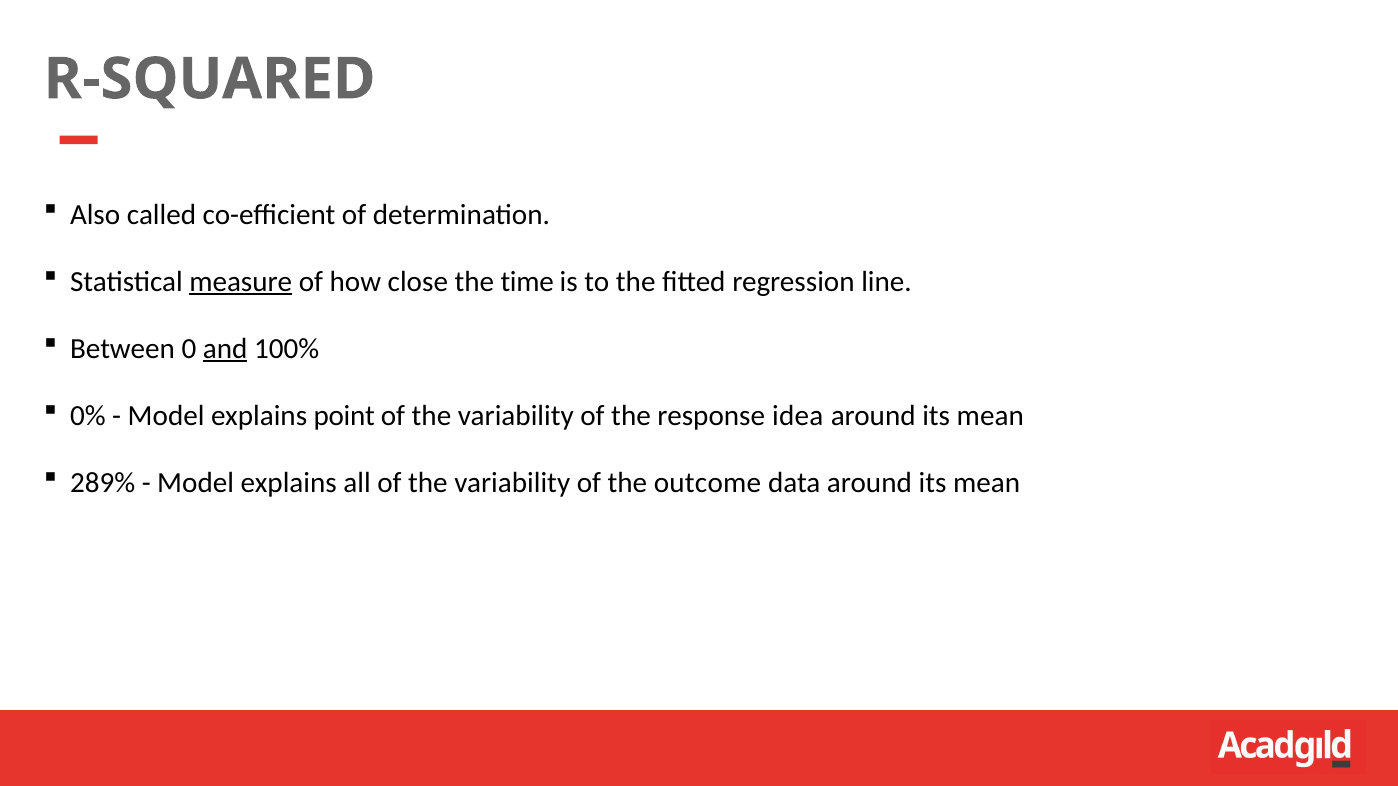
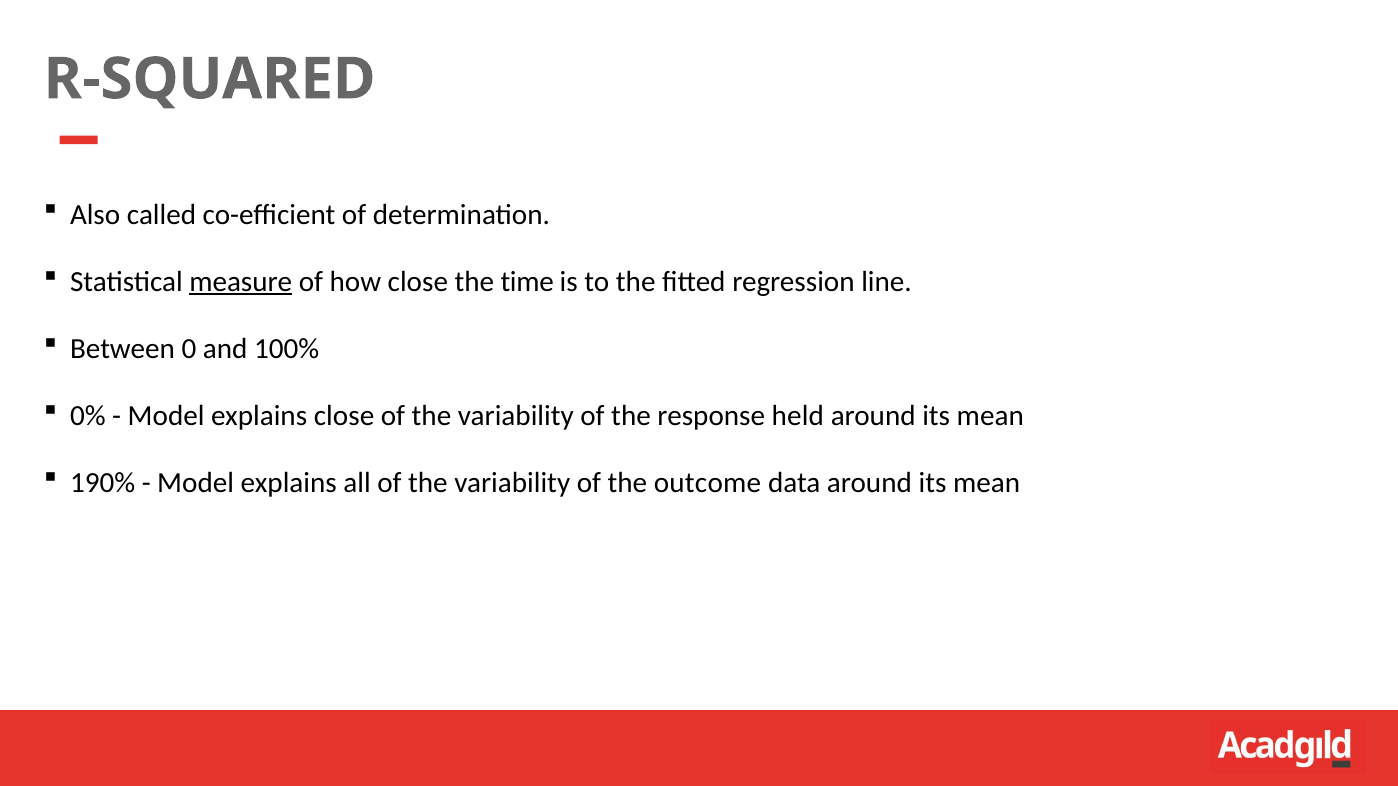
and underline: present -> none
explains point: point -> close
idea: idea -> held
289%: 289% -> 190%
